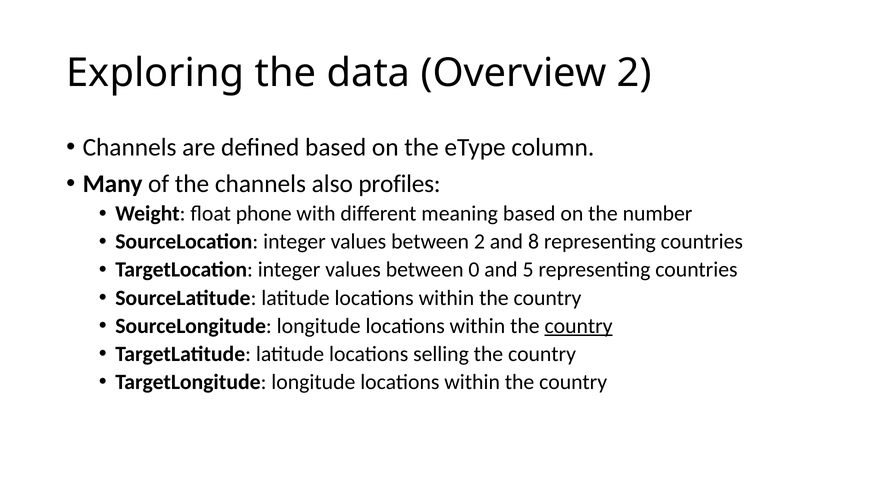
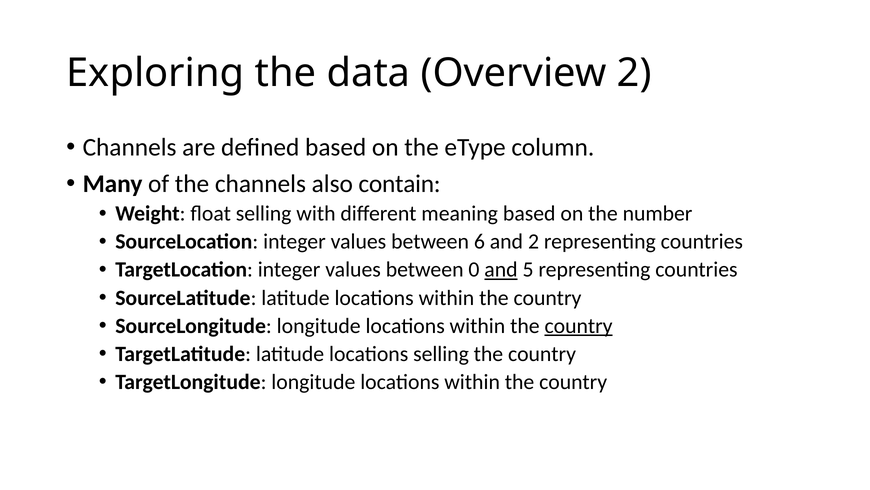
profiles: profiles -> contain
float phone: phone -> selling
between 2: 2 -> 6
and 8: 8 -> 2
and at (501, 269) underline: none -> present
